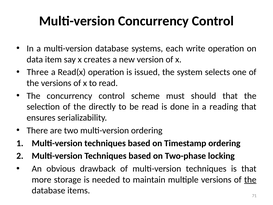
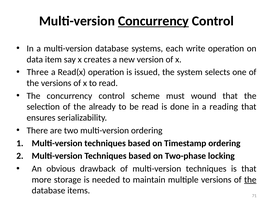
Concurrency at (153, 21) underline: none -> present
should: should -> wound
directly: directly -> already
